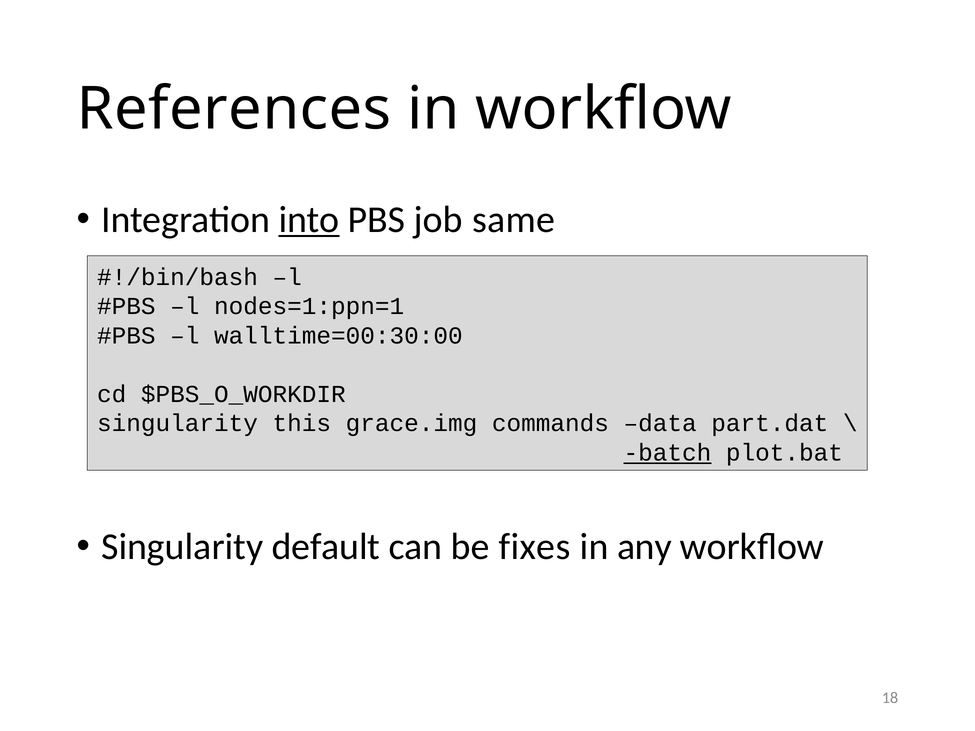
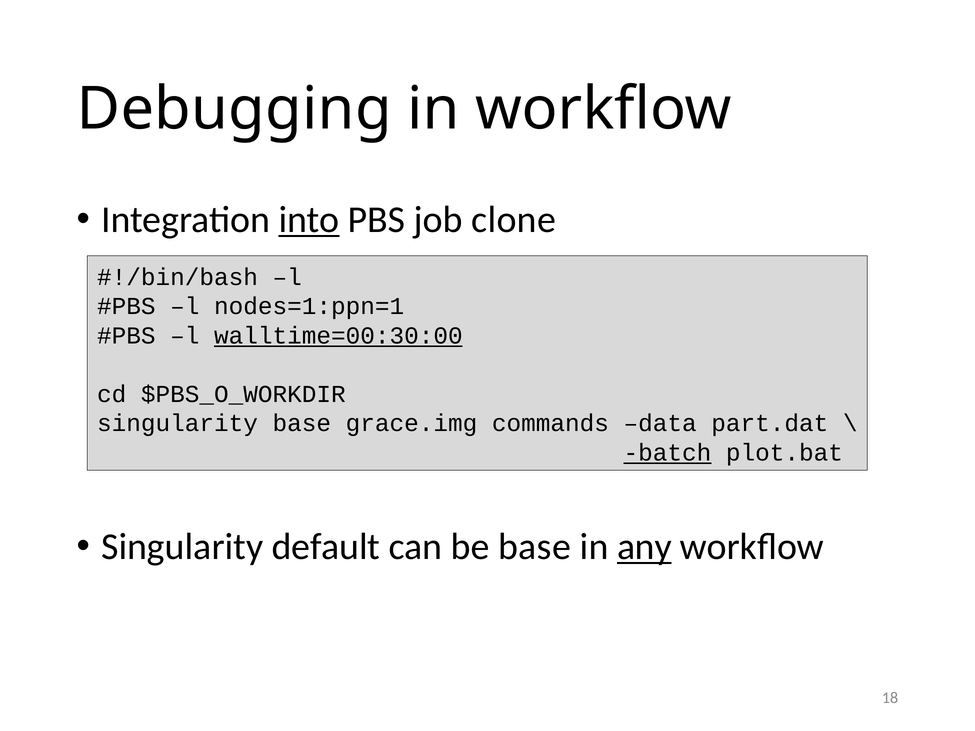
References: References -> Debugging
same: same -> clone
walltime=00:30:00 underline: none -> present
singularity this: this -> base
be fixes: fixes -> base
any underline: none -> present
